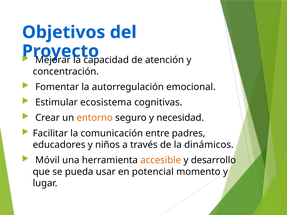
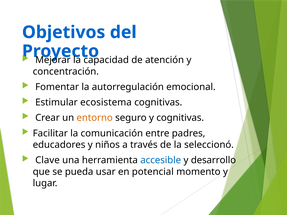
y necesidad: necesidad -> cognitivas
dinámicos: dinámicos -> seleccionó
Móvil: Móvil -> Clave
accesible colour: orange -> blue
